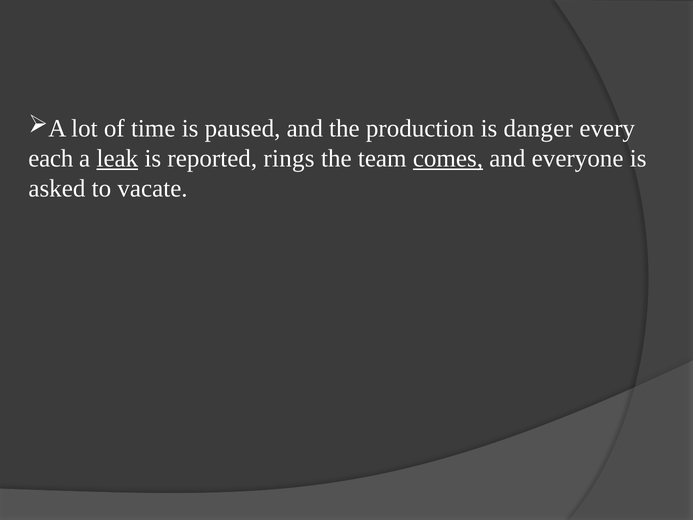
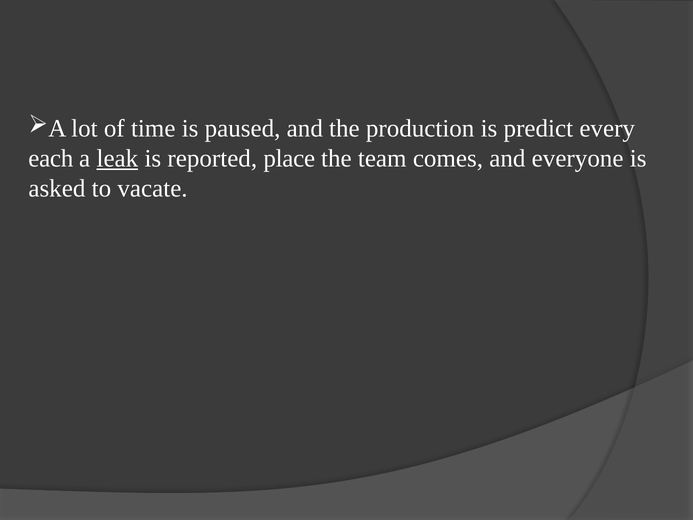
danger: danger -> predict
rings: rings -> place
comes underline: present -> none
